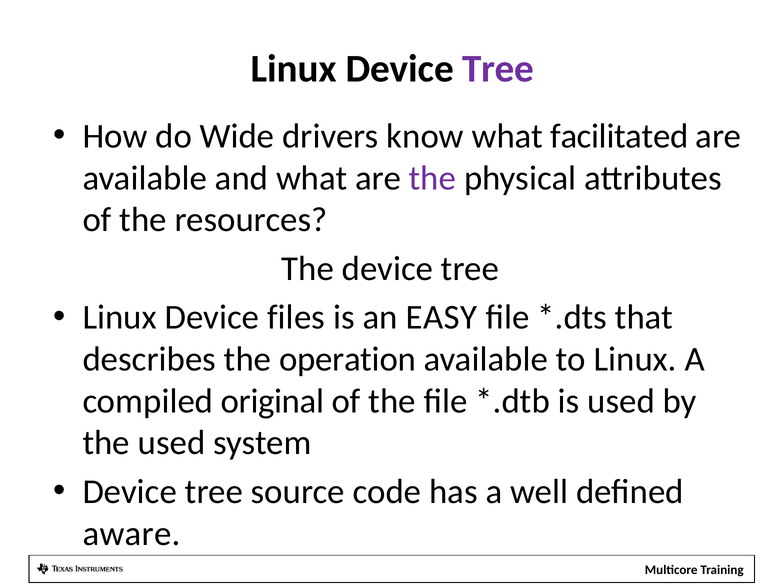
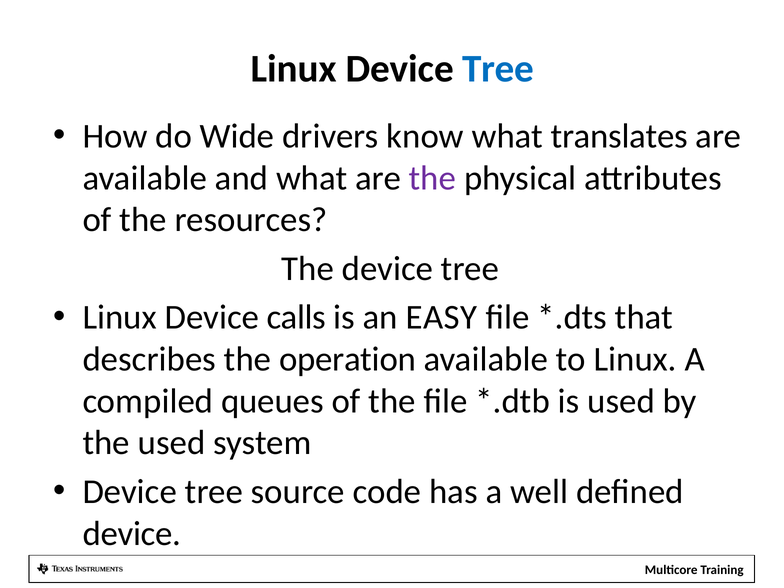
Tree at (498, 69) colour: purple -> blue
facilitated: facilitated -> translates
files: files -> calls
original: original -> queues
aware at (132, 534): aware -> device
